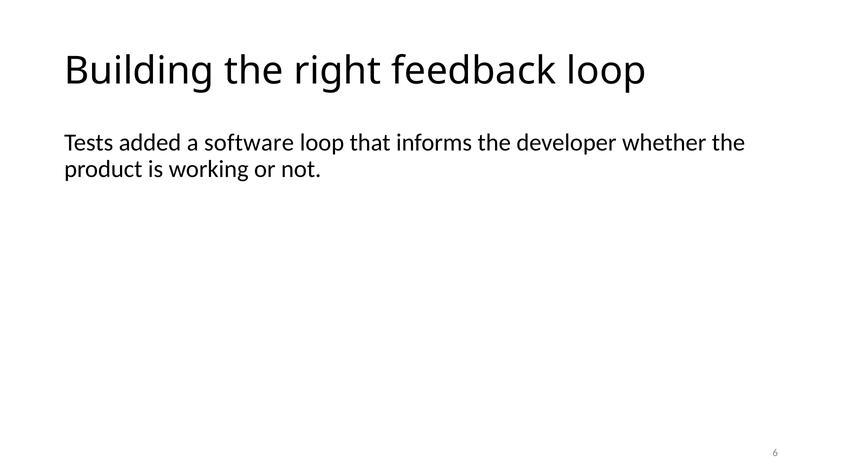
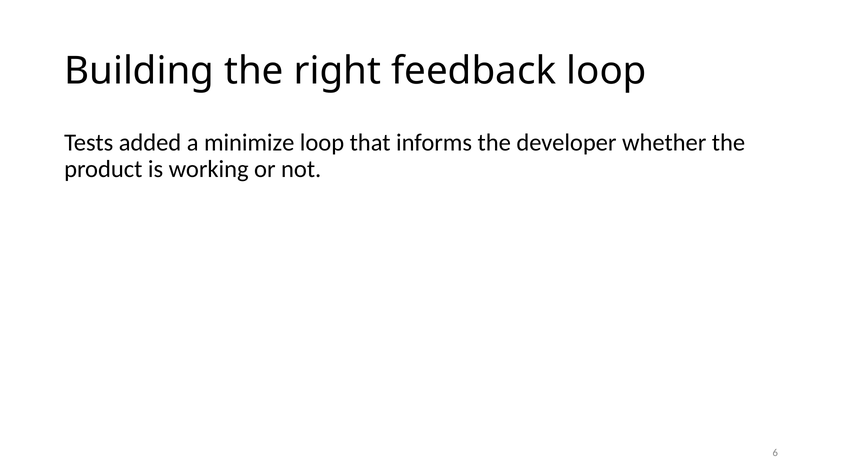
software: software -> minimize
